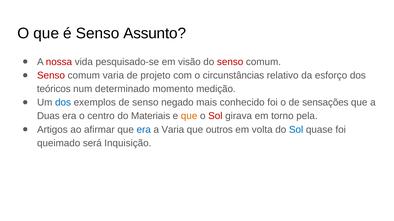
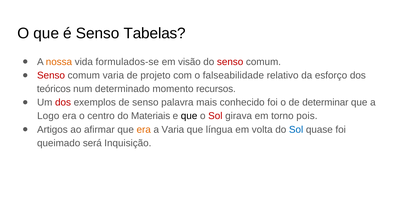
Assunto: Assunto -> Tabelas
nossa colour: red -> orange
pesquisado-se: pesquisado-se -> formulados-se
circunstâncias: circunstâncias -> falseabilidade
medição: medição -> recursos
dos at (63, 103) colour: blue -> red
negado: negado -> palavra
sensações: sensações -> determinar
Duas: Duas -> Logo
que at (189, 116) colour: orange -> black
pela: pela -> pois
era at (144, 130) colour: blue -> orange
outros: outros -> língua
